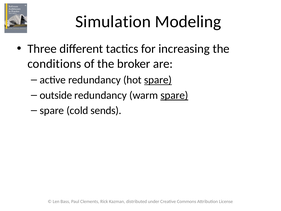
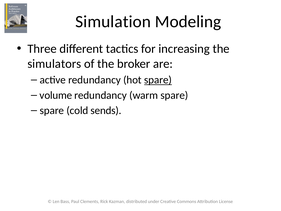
conditions: conditions -> simulators
outside: outside -> volume
spare at (174, 95) underline: present -> none
